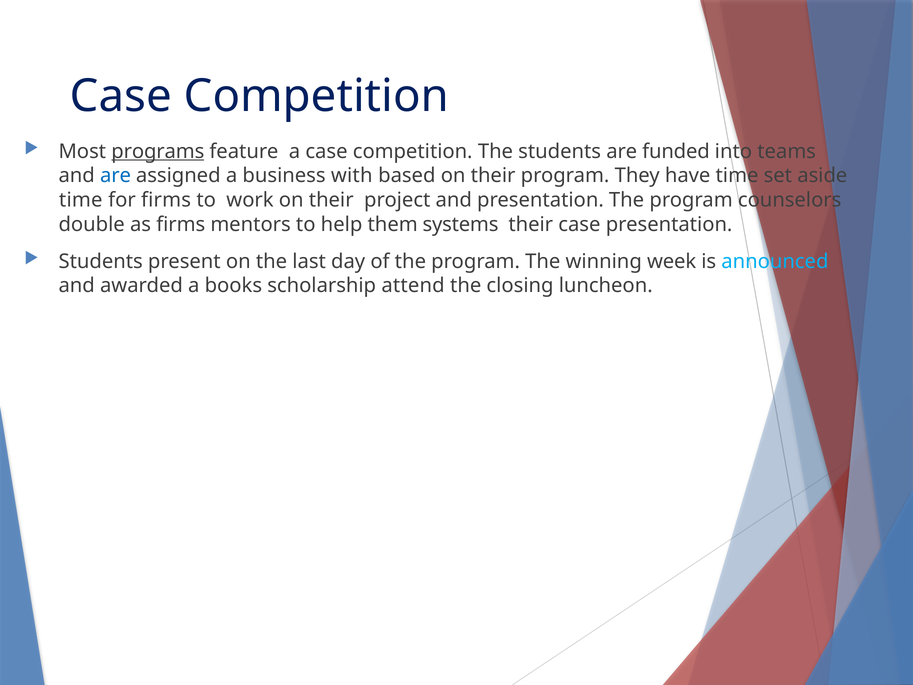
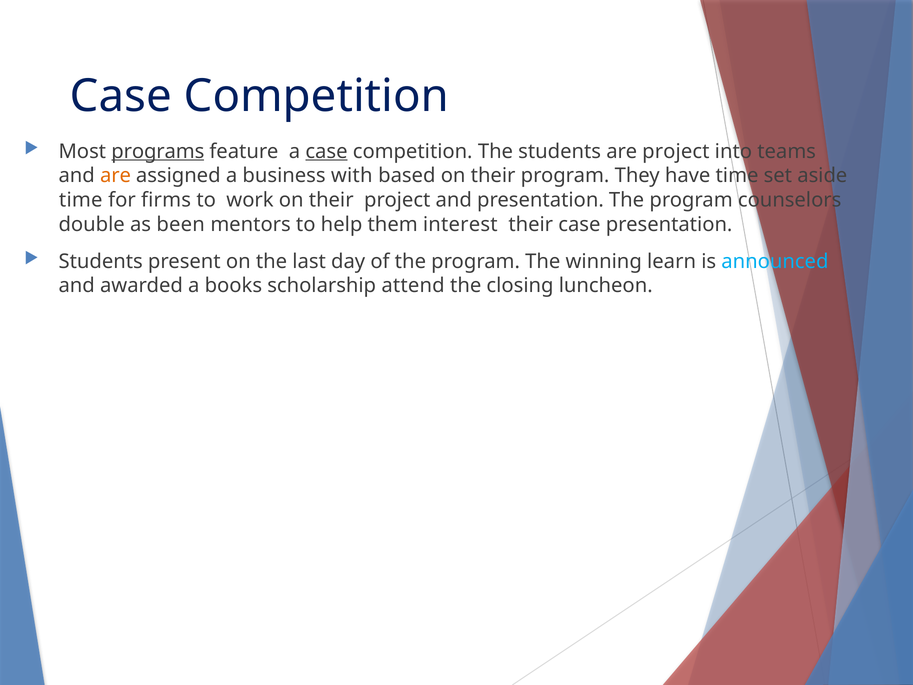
case at (326, 151) underline: none -> present
are funded: funded -> project
are at (116, 176) colour: blue -> orange
as firms: firms -> been
systems: systems -> interest
week: week -> learn
